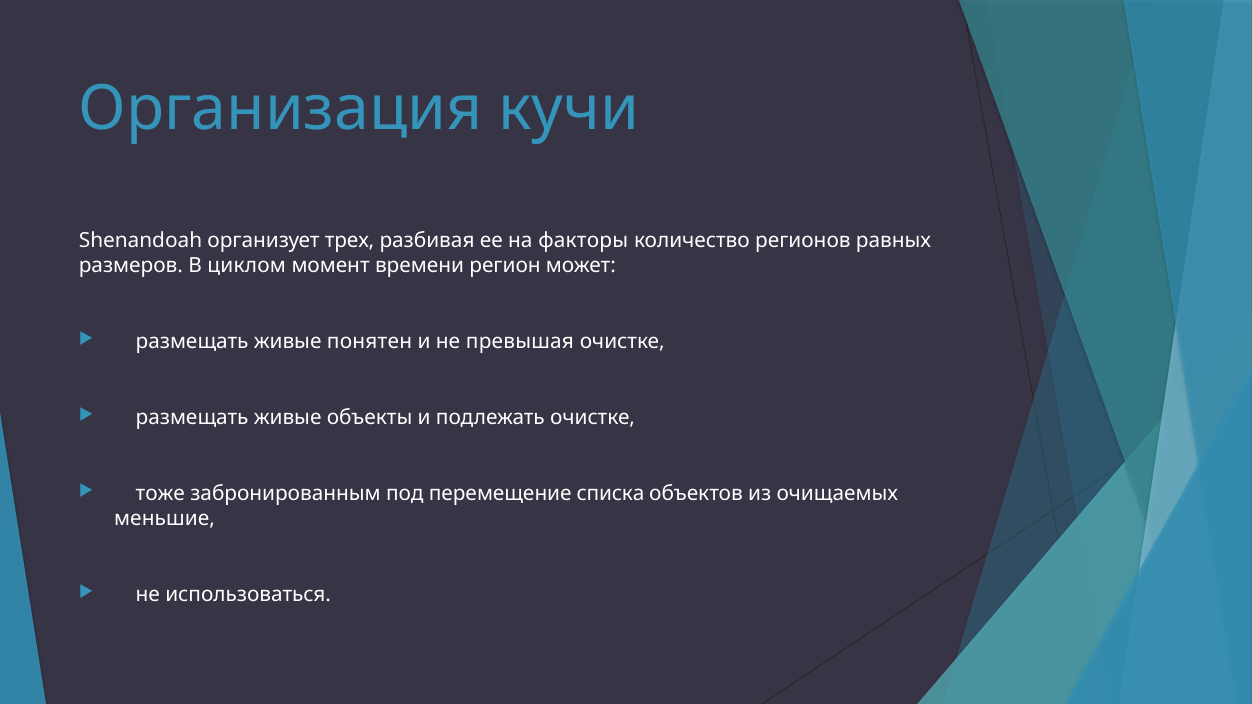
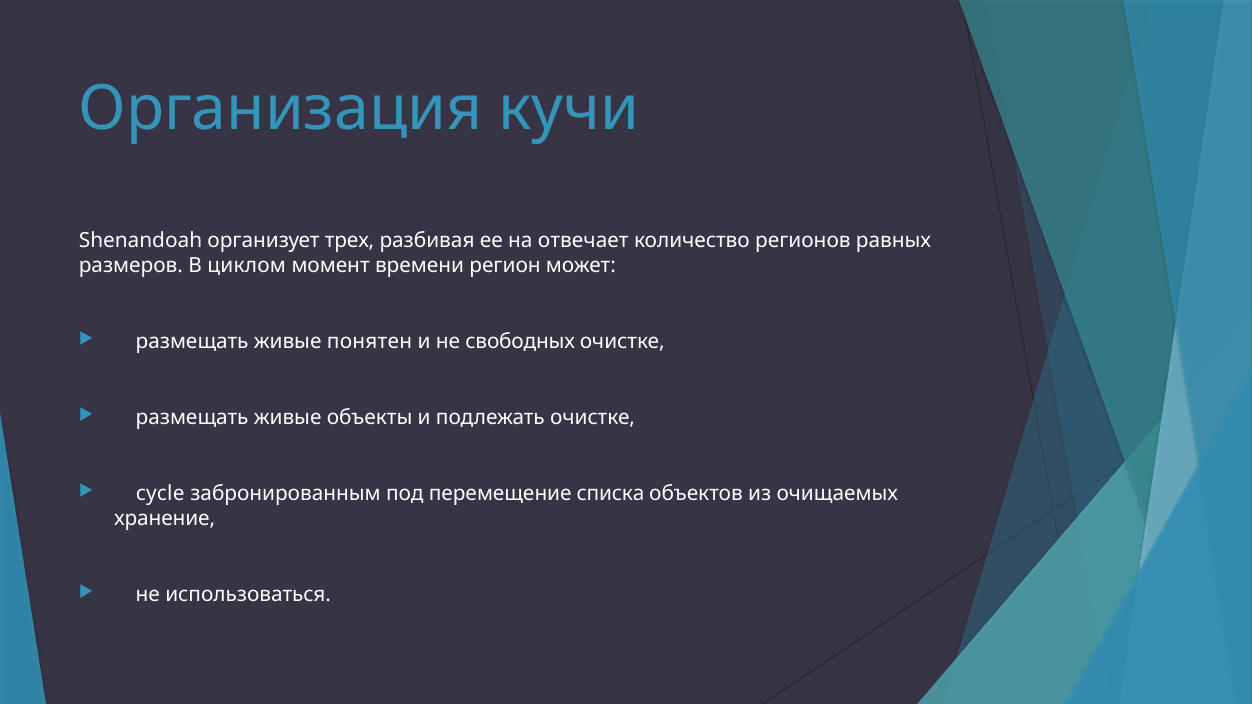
факторы: факторы -> отвечает
превышая: превышая -> свободных
тоже: тоже -> cycle
меньшие: меньшие -> хранение
